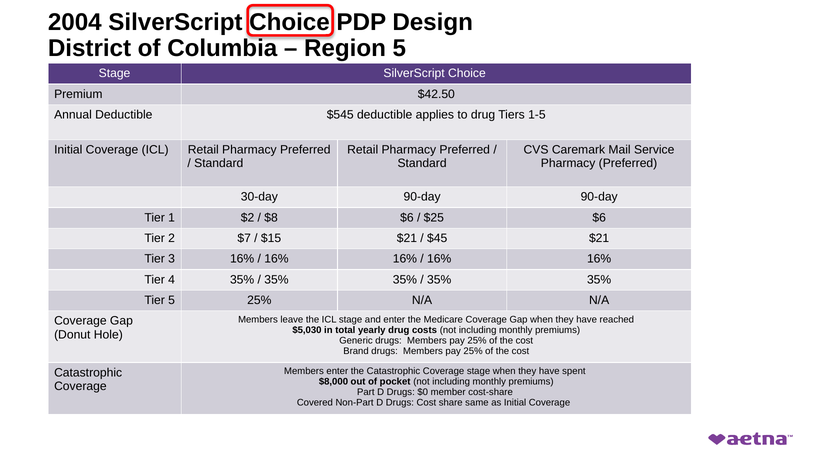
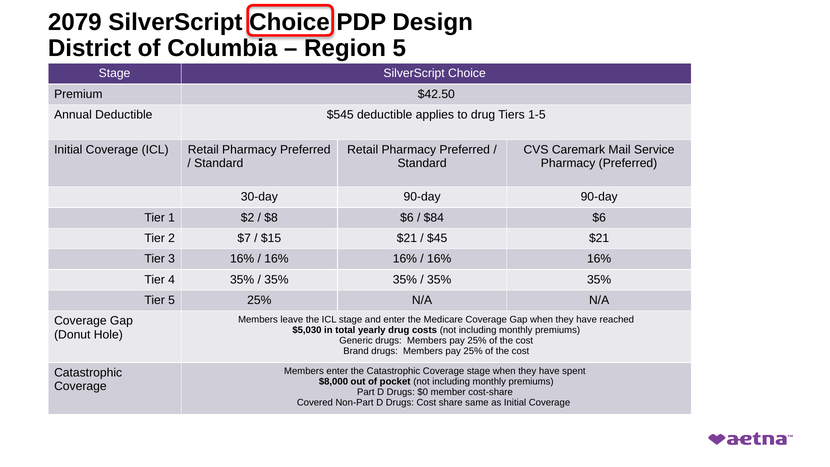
2004: 2004 -> 2079
$25: $25 -> $84
